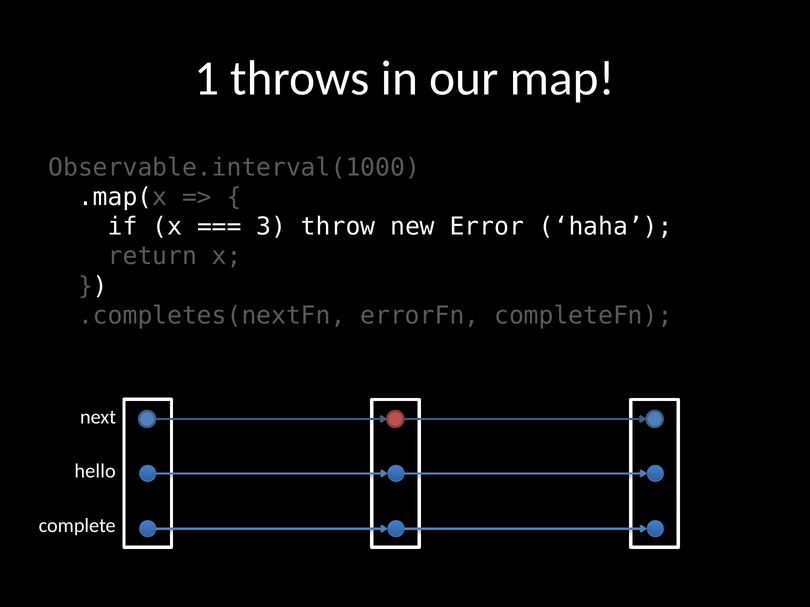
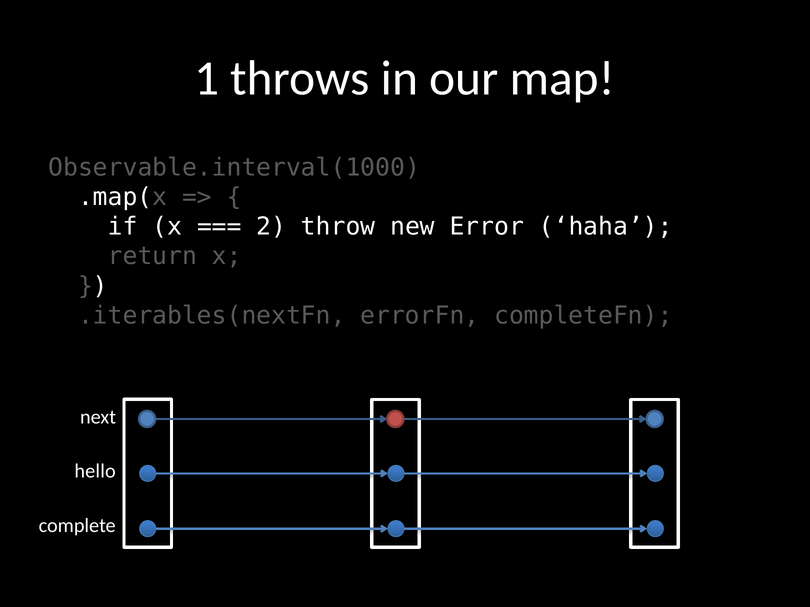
3: 3 -> 2
.completes(nextFn: .completes(nextFn -> .iterables(nextFn
